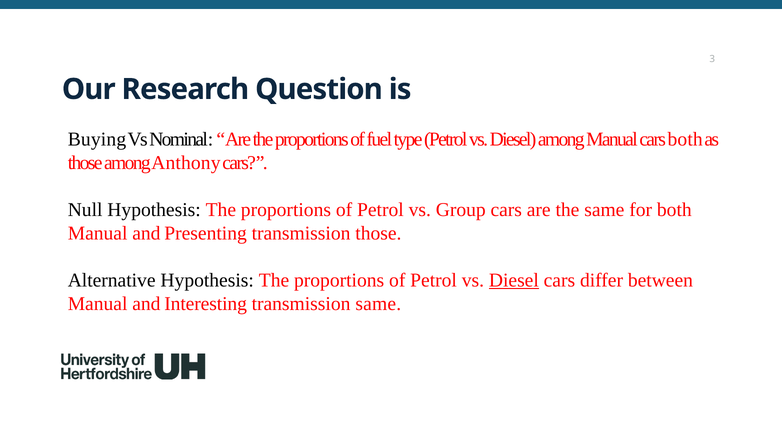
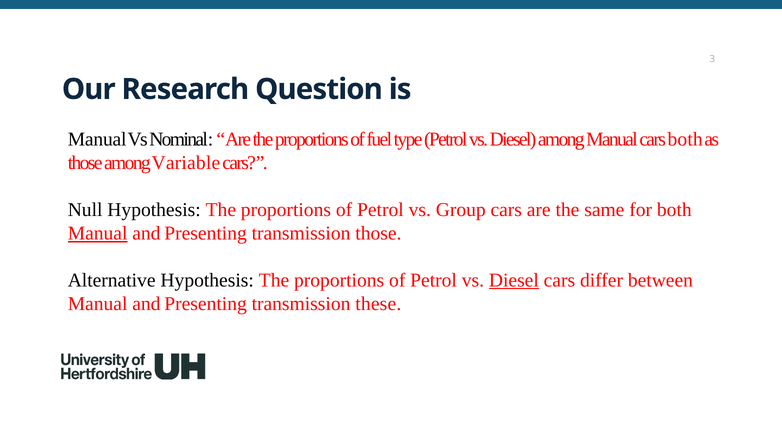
Buying at (97, 139): Buying -> Manual
Anthony: Anthony -> Variable
Manual at (98, 233) underline: none -> present
Interesting at (206, 304): Interesting -> Presenting
transmission same: same -> these
